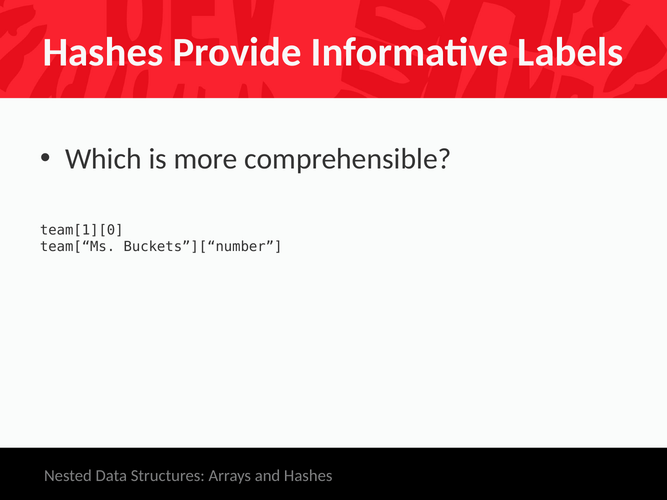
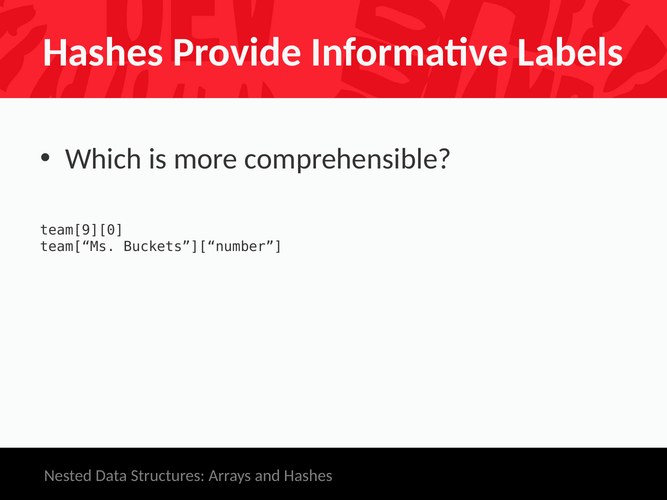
team[1][0: team[1][0 -> team[9][0
